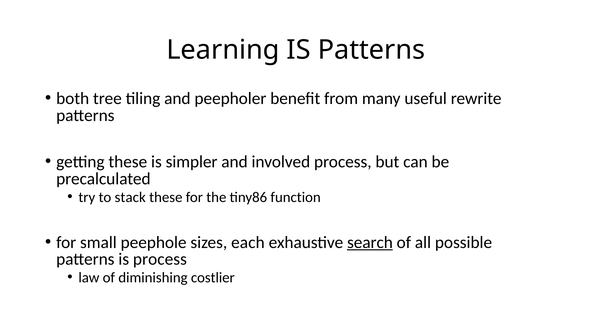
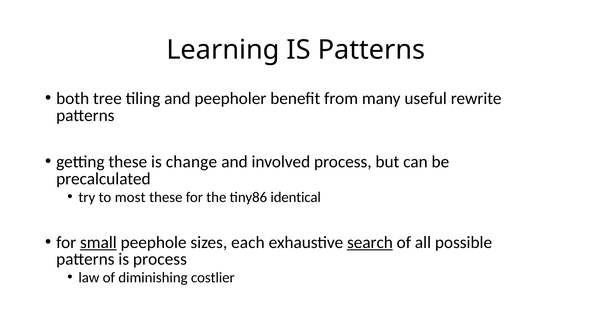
simpler: simpler -> change
stack: stack -> most
function: function -> identical
small underline: none -> present
